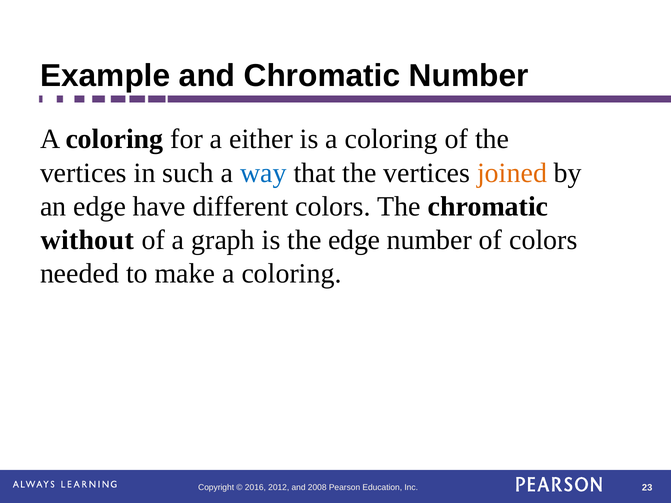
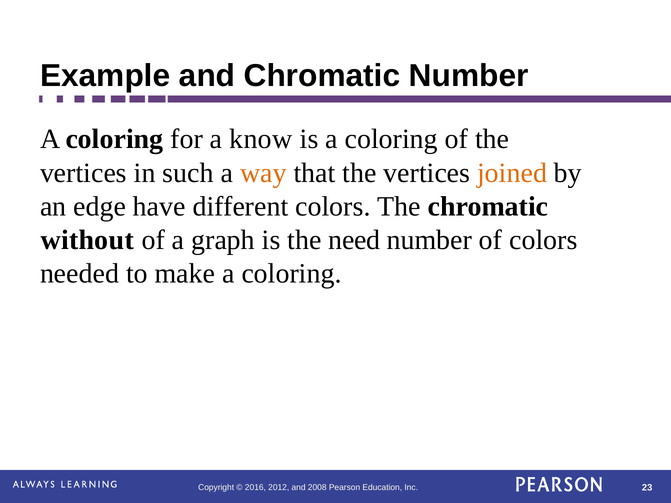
either: either -> know
way colour: blue -> orange
the edge: edge -> need
